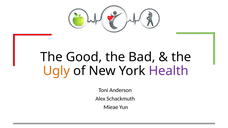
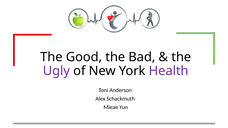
Ugly colour: orange -> purple
